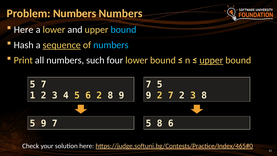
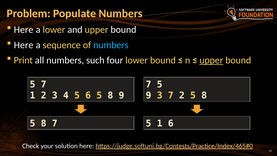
Problem Numbers: Numbers -> Populate
bound at (123, 30) colour: light blue -> white
Hash at (24, 45): Hash -> Here
sequence underline: present -> none
6 2: 2 -> 5
9 2: 2 -> 3
7 2 3: 3 -> 5
9 at (44, 123): 9 -> 8
5 8: 8 -> 1
